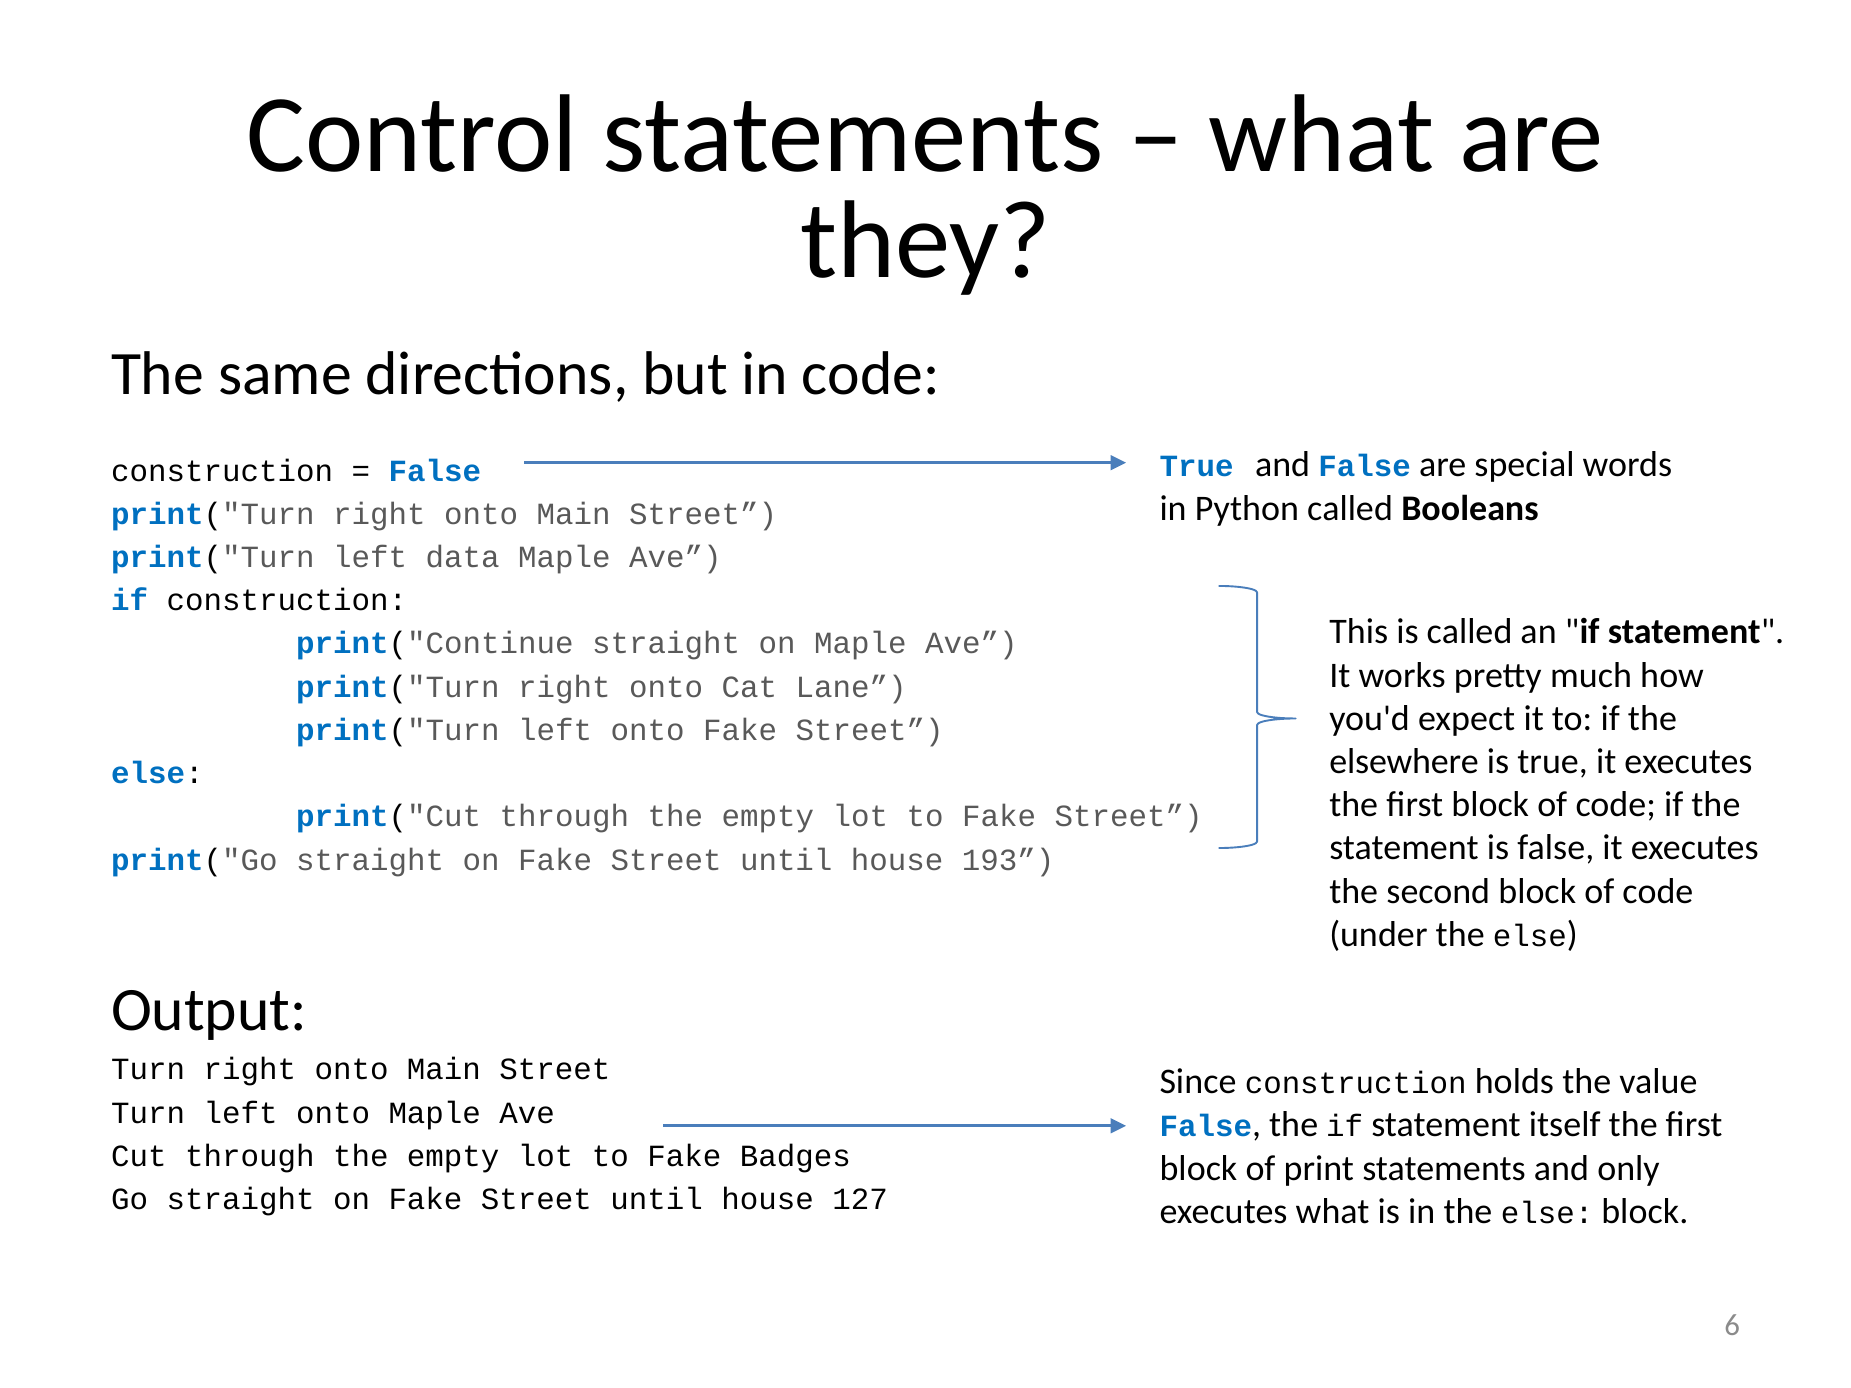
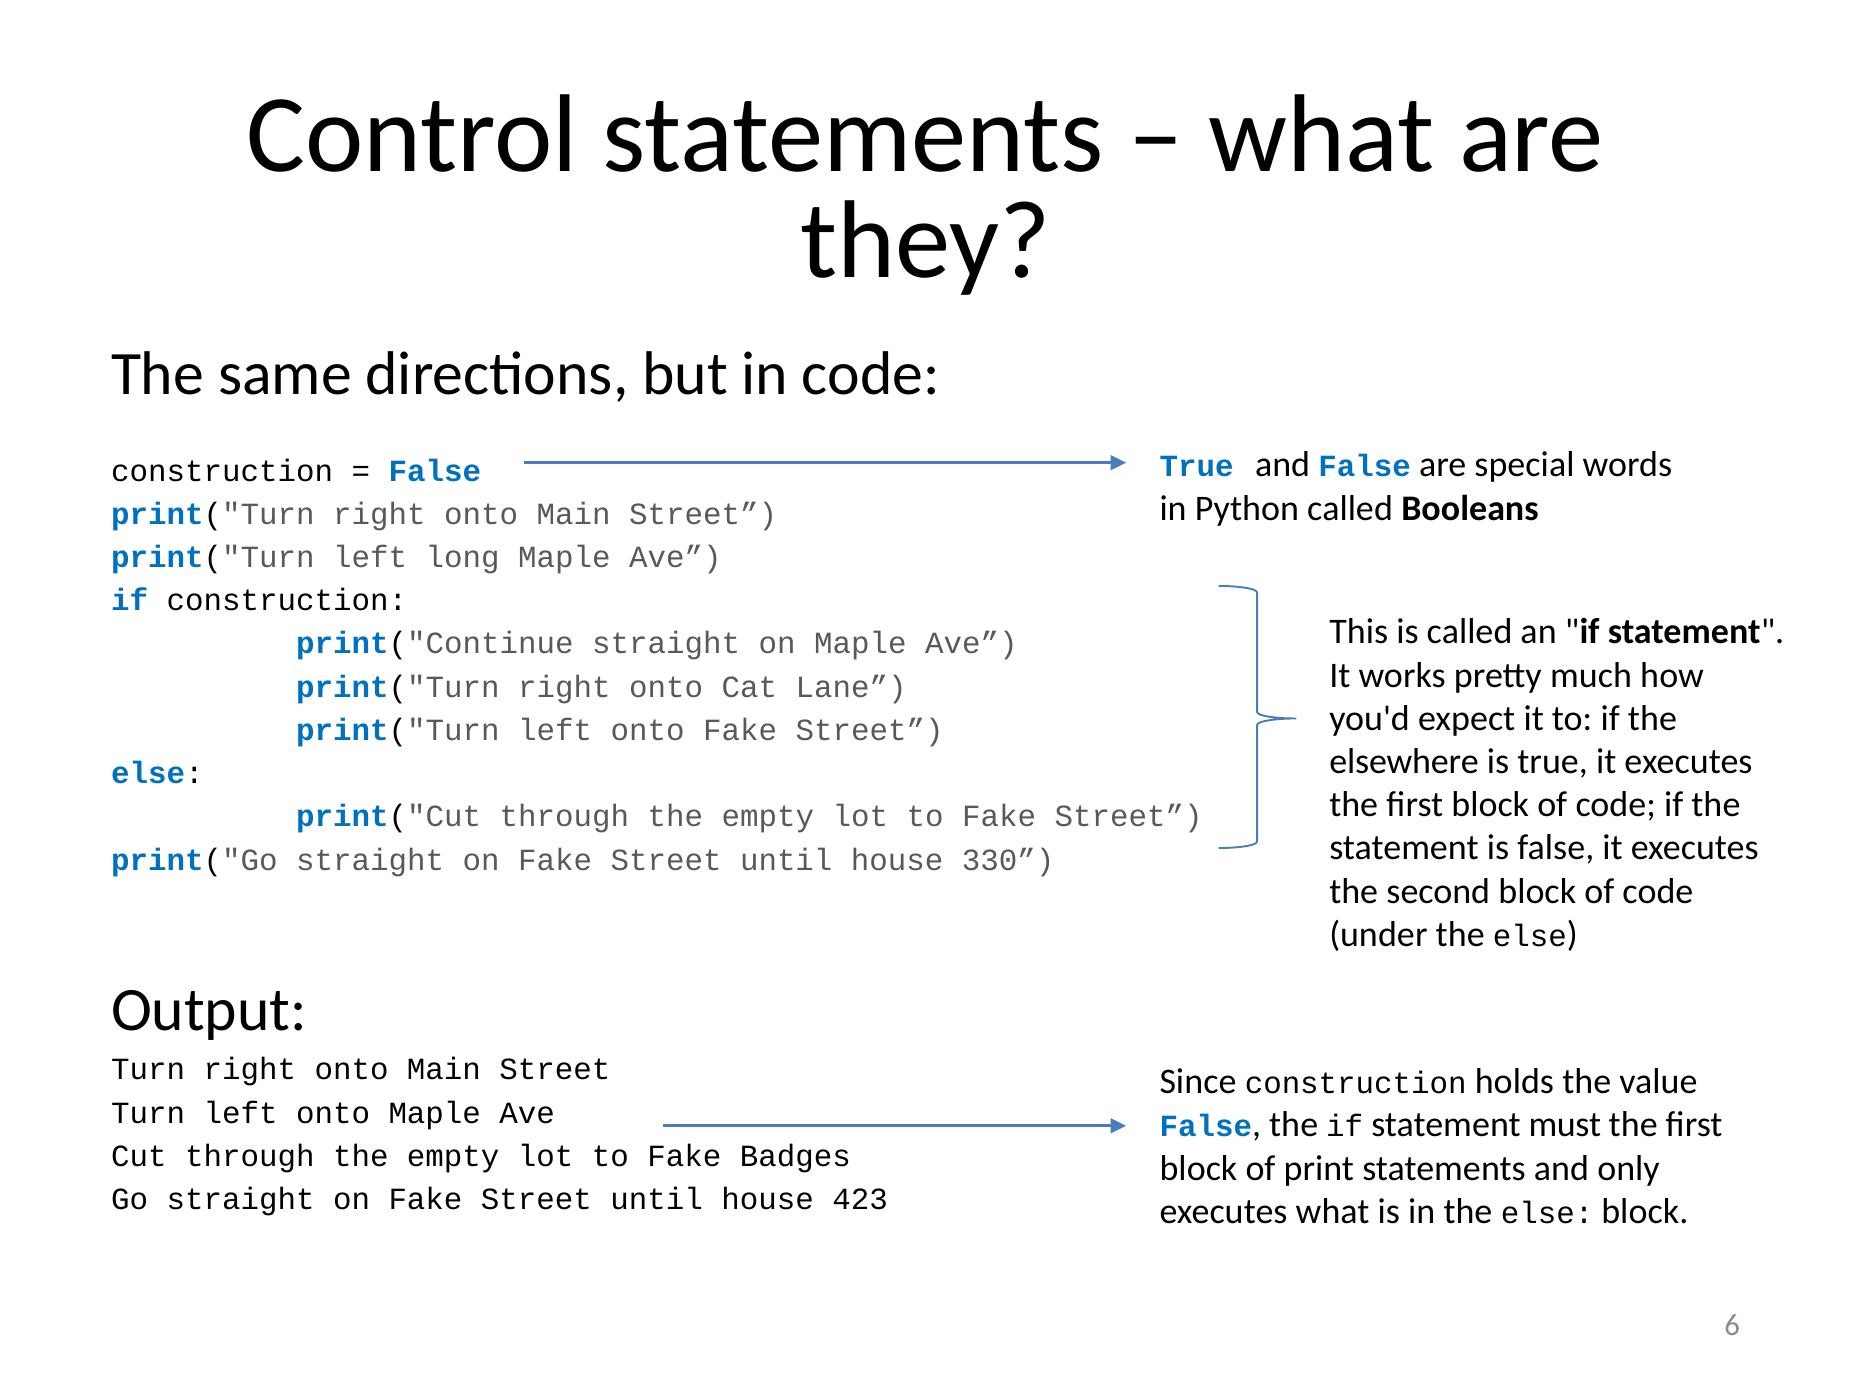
data: data -> long
193: 193 -> 330
itself: itself -> must
127: 127 -> 423
